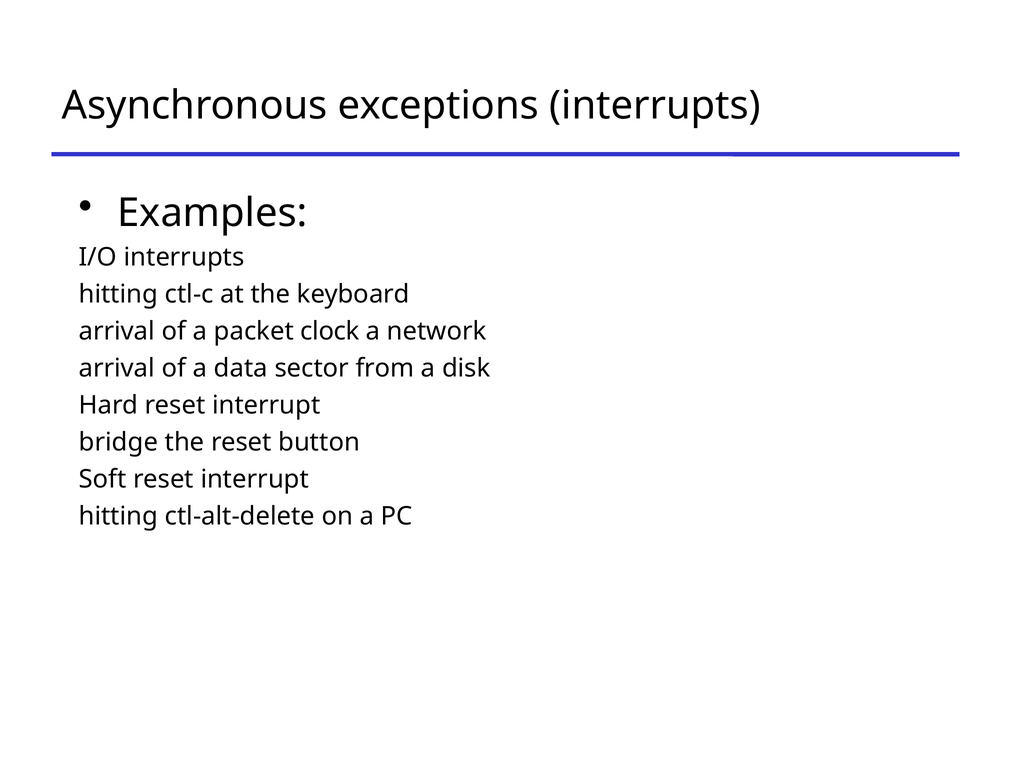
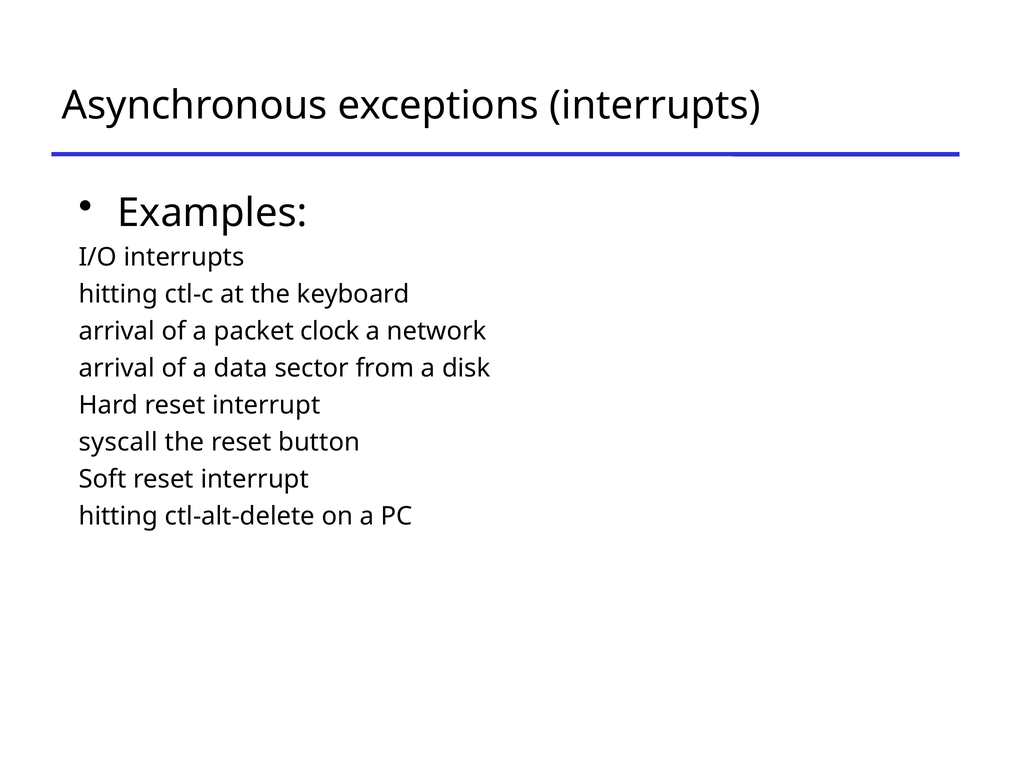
bridge: bridge -> syscall
